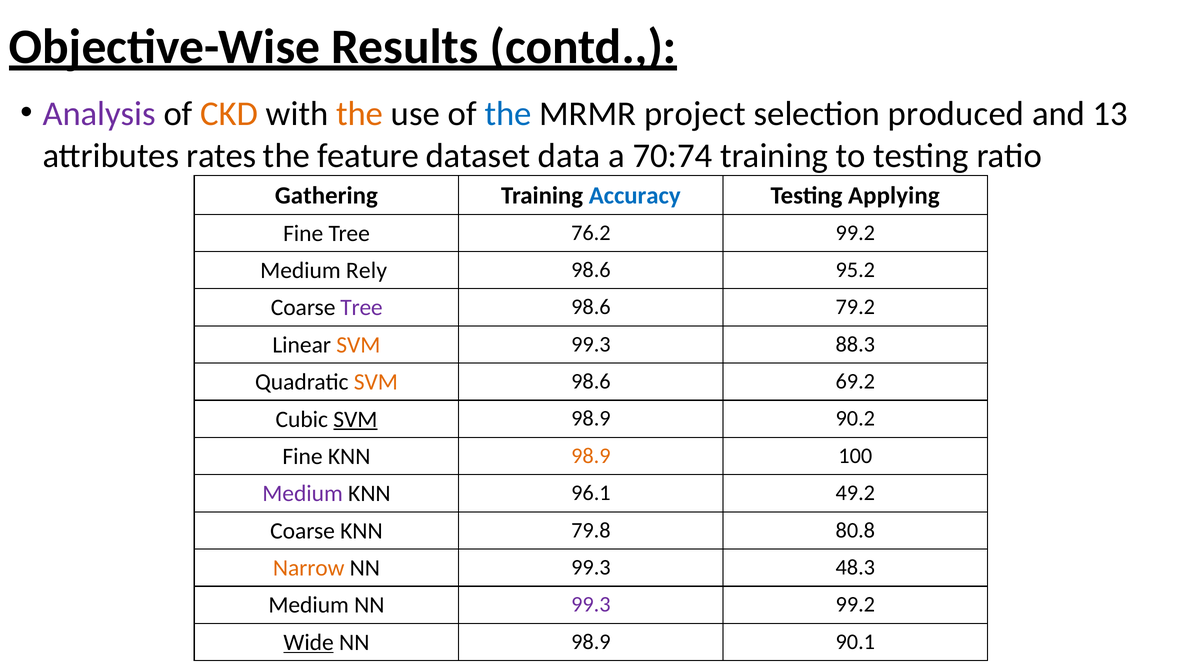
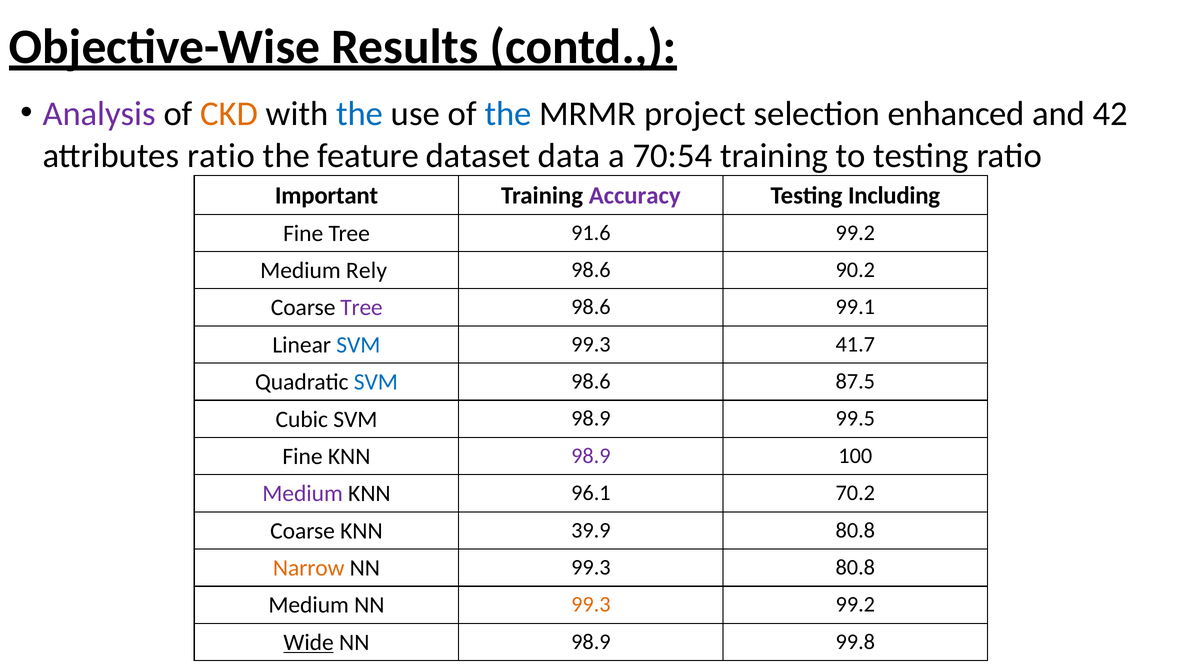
the at (360, 114) colour: orange -> blue
produced: produced -> enhanced
13: 13 -> 42
attributes rates: rates -> ratio
70:74: 70:74 -> 70:54
Gathering: Gathering -> Important
Accuracy colour: blue -> purple
Applying: Applying -> Including
76.2: 76.2 -> 91.6
95.2: 95.2 -> 90.2
79.2: 79.2 -> 99.1
SVM at (358, 345) colour: orange -> blue
88.3: 88.3 -> 41.7
SVM at (376, 382) colour: orange -> blue
69.2: 69.2 -> 87.5
SVM at (355, 420) underline: present -> none
90.2: 90.2 -> 99.5
98.9 at (591, 456) colour: orange -> purple
49.2: 49.2 -> 70.2
79.8: 79.8 -> 39.9
99.3 48.3: 48.3 -> 80.8
99.3 at (591, 605) colour: purple -> orange
90.1: 90.1 -> 99.8
